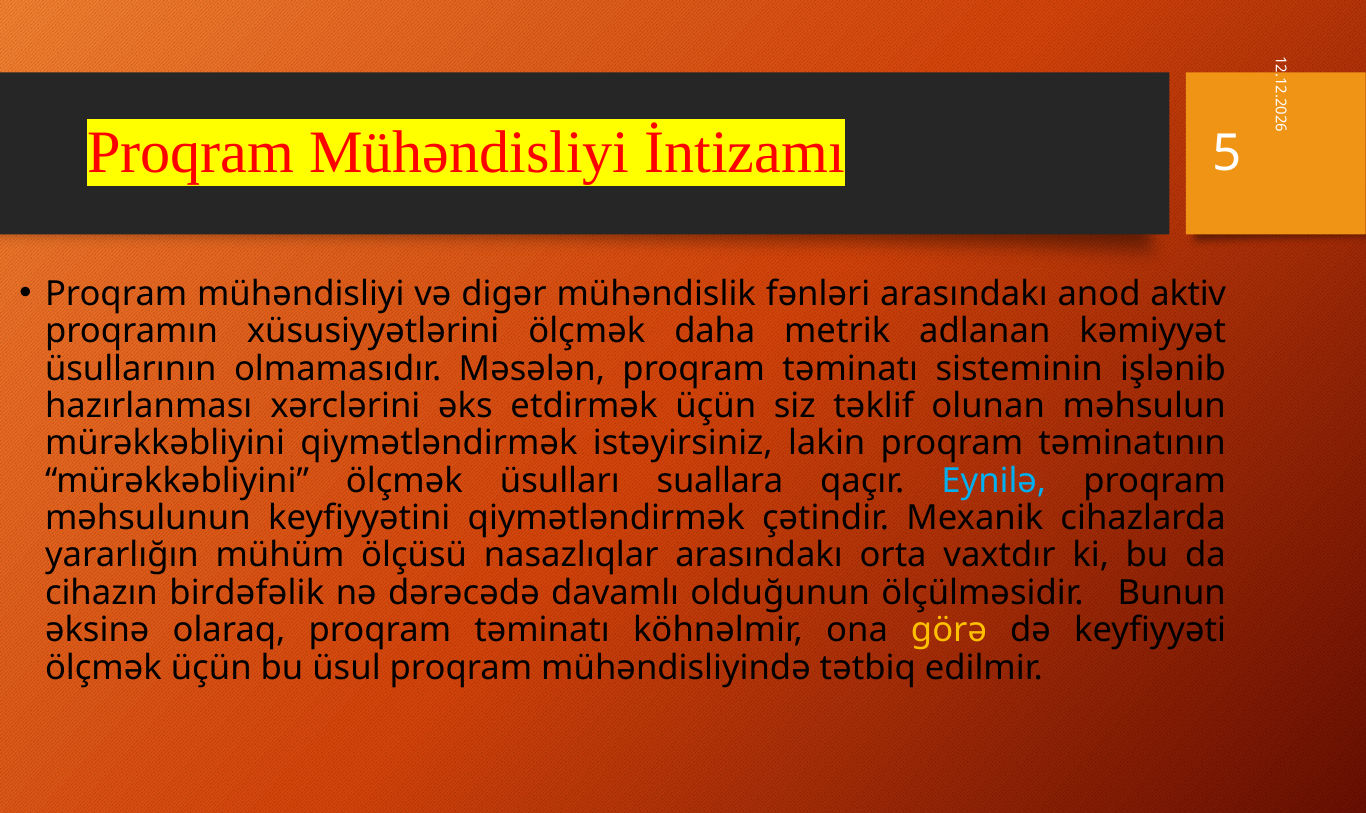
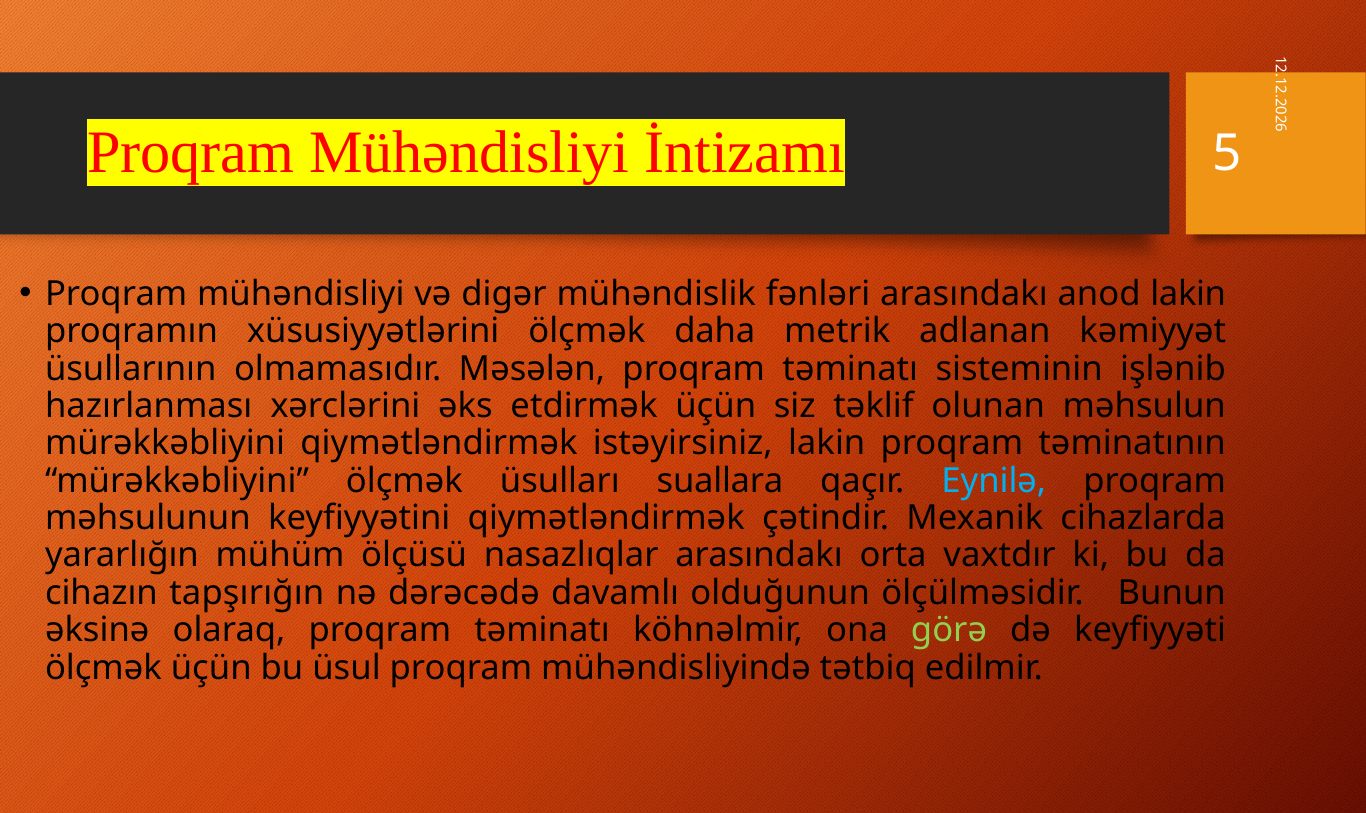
anod aktiv: aktiv -> lakin
birdəfəlik: birdəfəlik -> tapşırığın
görə colour: yellow -> light green
